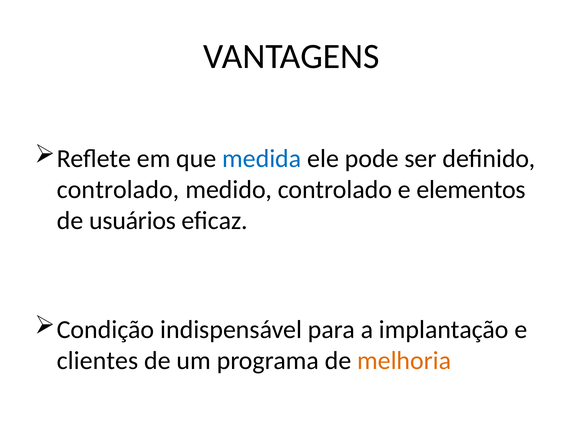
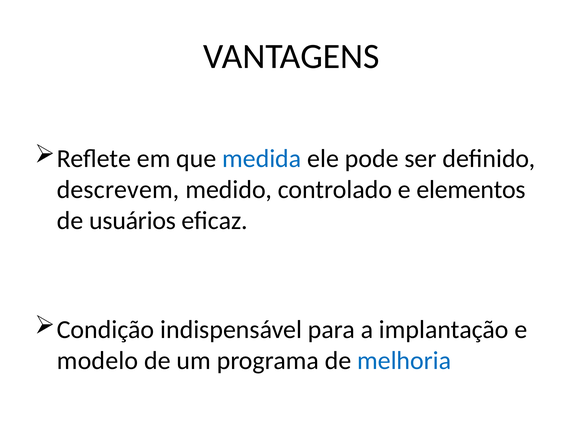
controlado at (118, 190): controlado -> descrevem
clientes: clientes -> modelo
melhoria colour: orange -> blue
